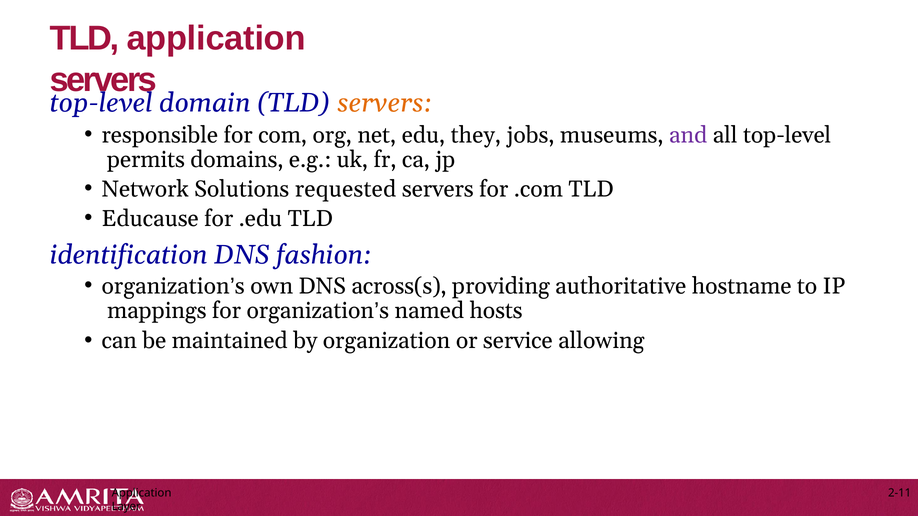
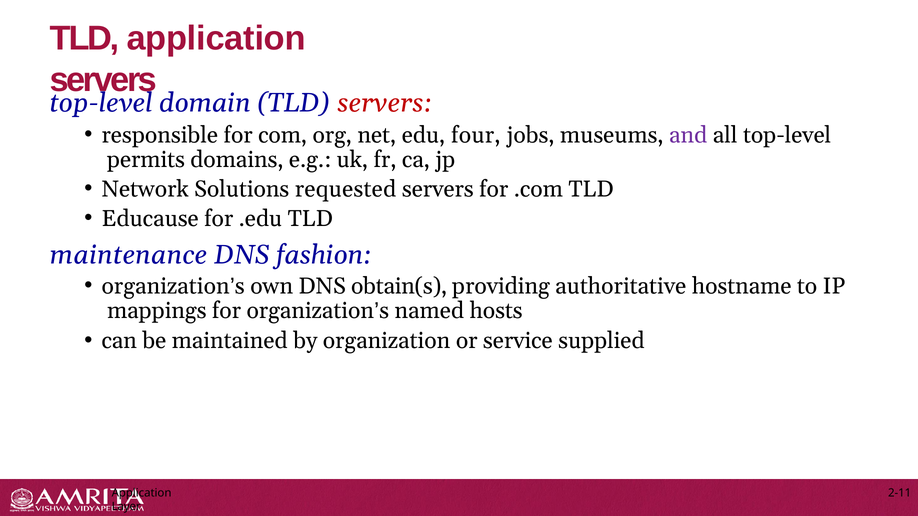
servers at (386, 103) colour: orange -> red
they: they -> four
identification: identification -> maintenance
across(s: across(s -> obtain(s
allowing: allowing -> supplied
